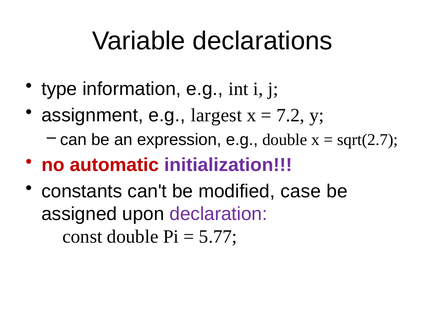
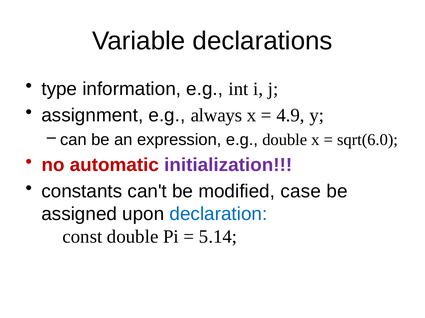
largest: largest -> always
7.2: 7.2 -> 4.9
sqrt(2.7: sqrt(2.7 -> sqrt(6.0
declaration colour: purple -> blue
5.77: 5.77 -> 5.14
